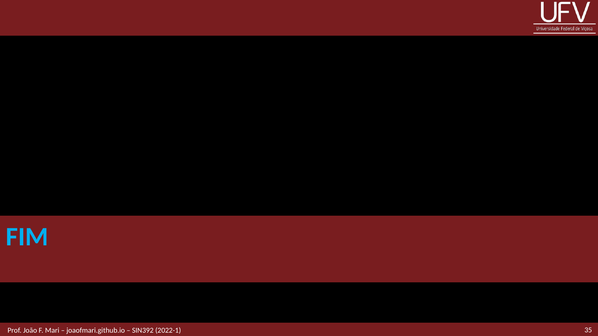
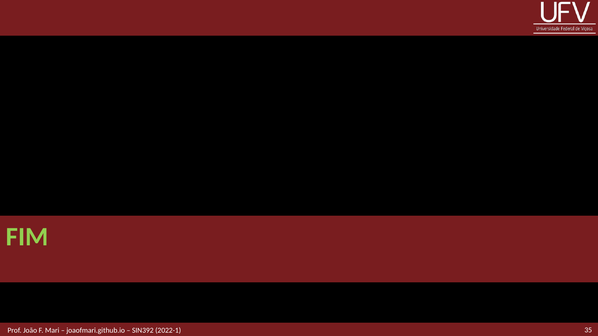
FIM colour: light blue -> light green
